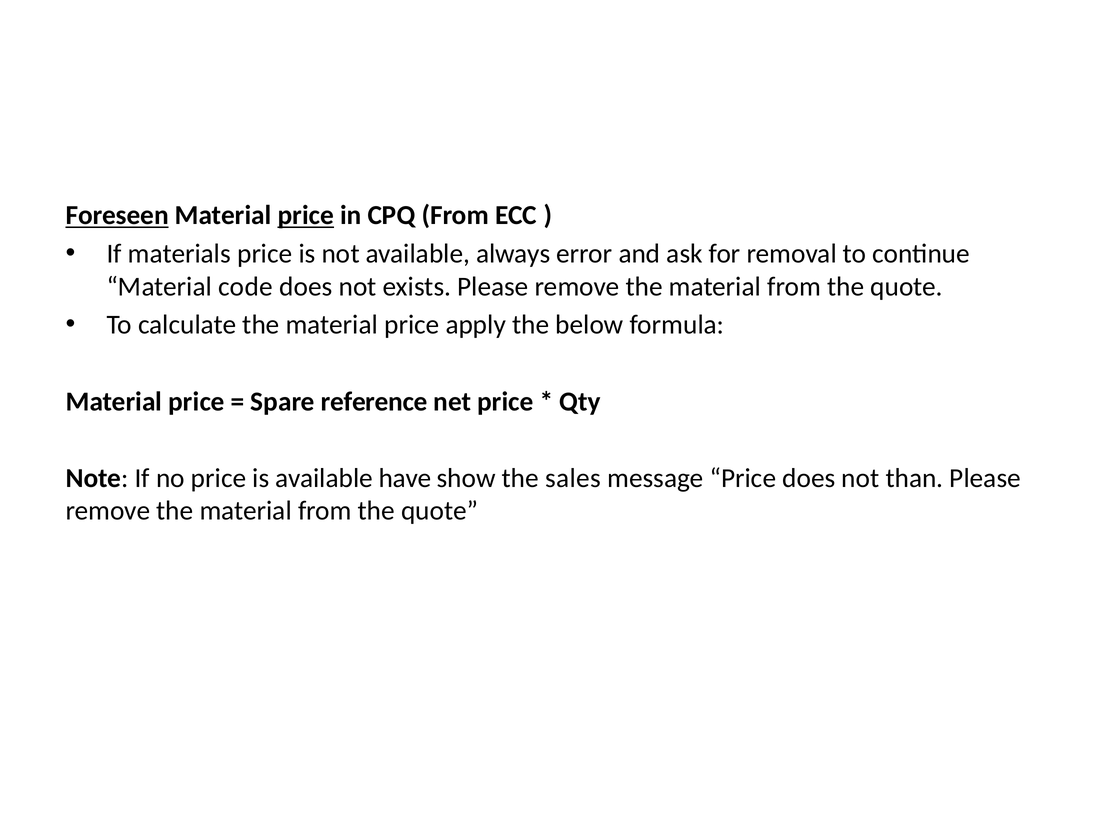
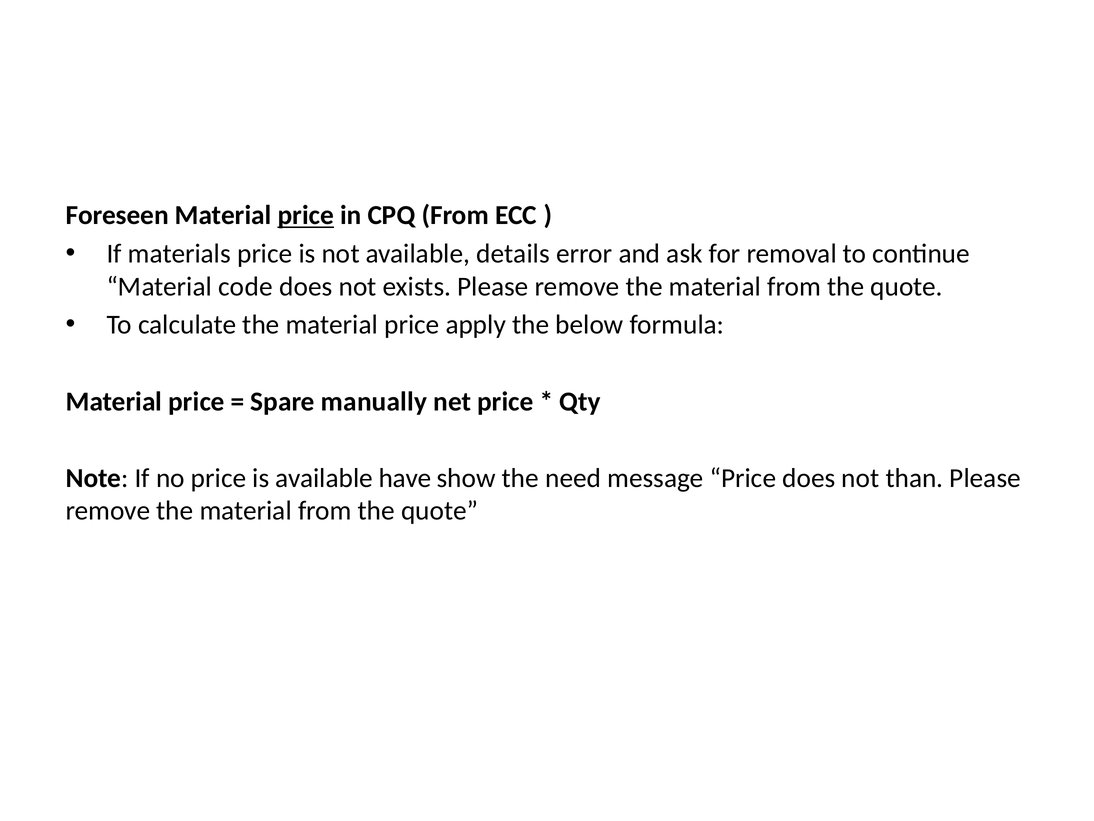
Foreseen underline: present -> none
always: always -> details
reference: reference -> manually
sales: sales -> need
